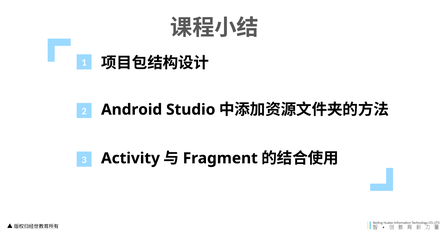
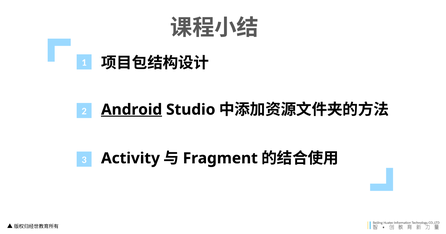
Android underline: none -> present
